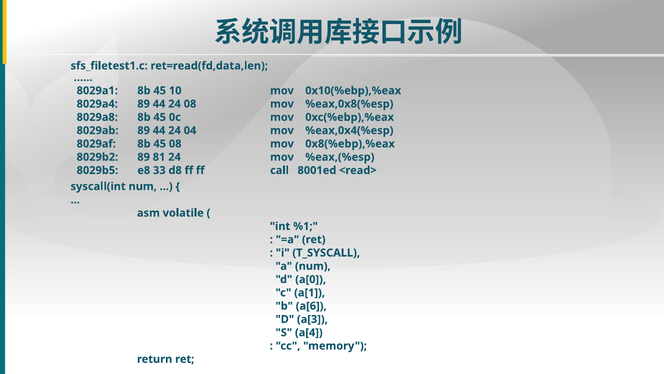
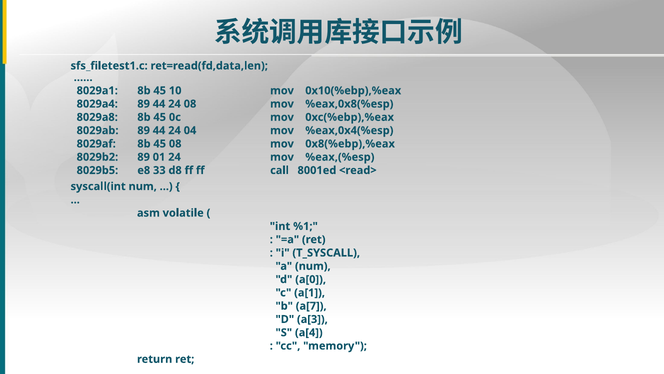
81: 81 -> 01
a[6: a[6 -> a[7
